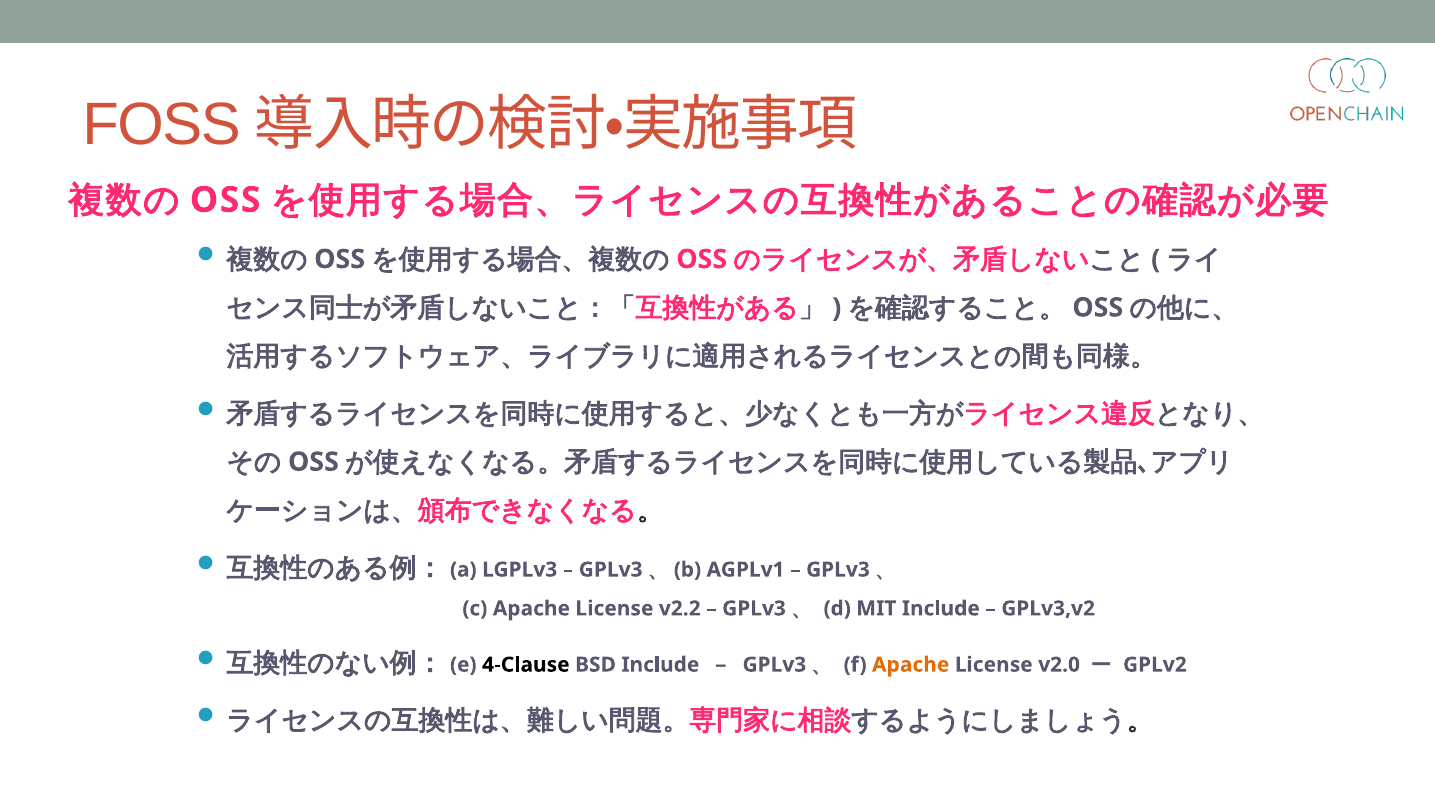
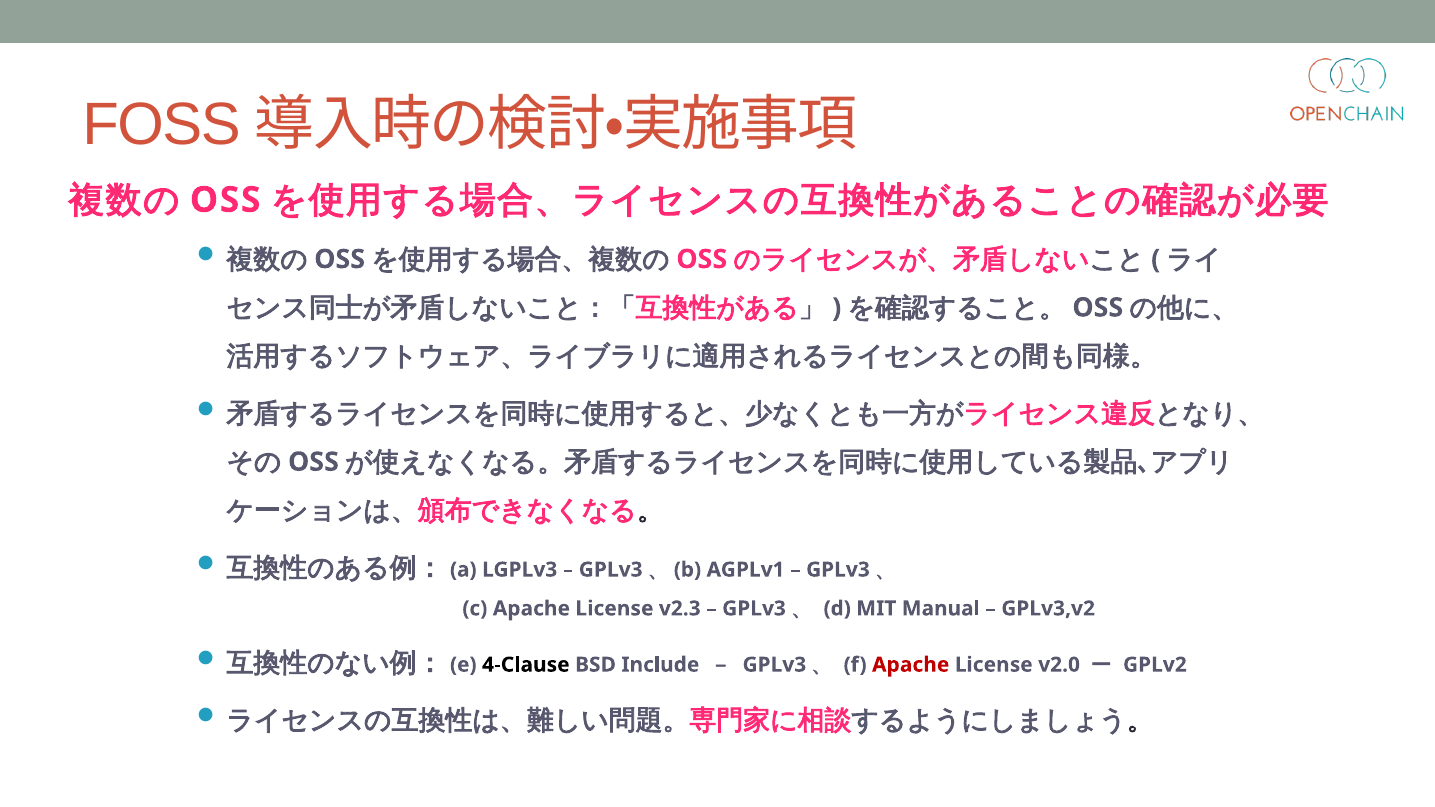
v2.2: v2.2 -> v2.3
MIT Include: Include -> Manual
Apache at (911, 665) colour: orange -> red
